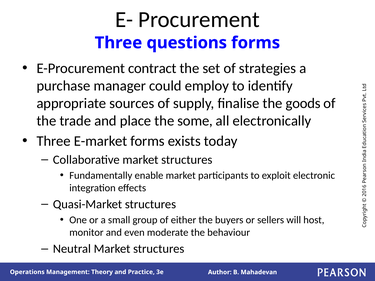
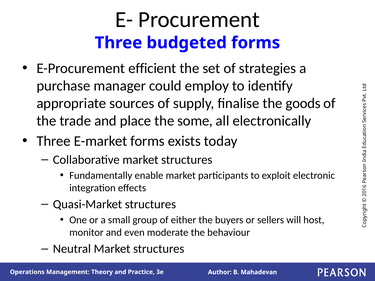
questions: questions -> budgeted
contract: contract -> efficient
